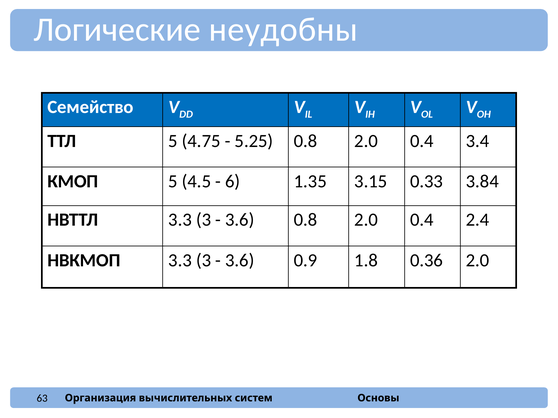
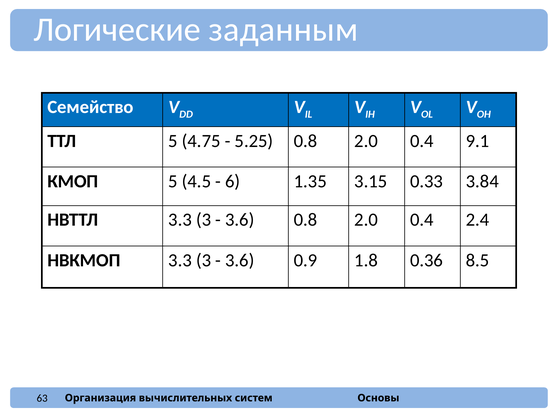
неудобны: неудобны -> заданным
3.4: 3.4 -> 9.1
0.36 2.0: 2.0 -> 8.5
